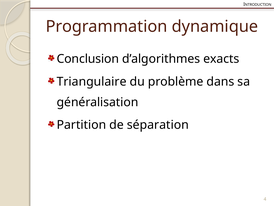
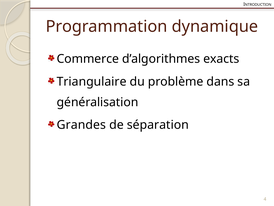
Conclusion: Conclusion -> Commerce
Partition: Partition -> Grandes
